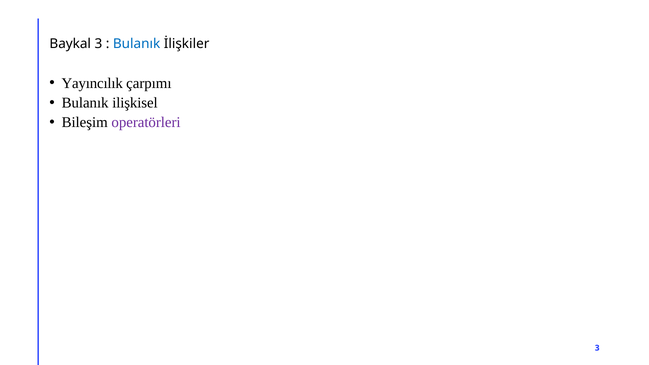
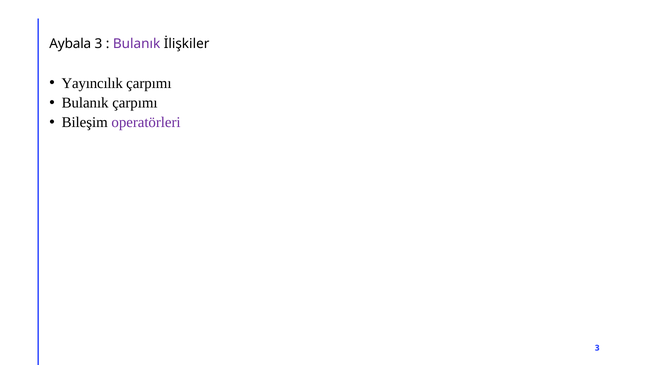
Baykal: Baykal -> Aybala
Bulanık at (137, 44) colour: blue -> purple
Bulanık ilişkisel: ilişkisel -> çarpımı
